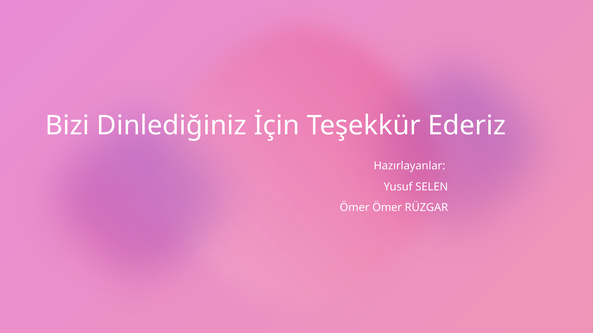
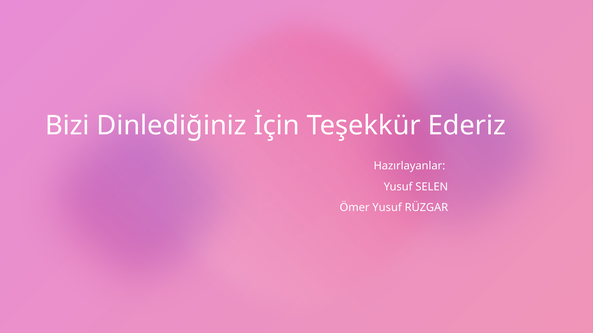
Ömer Ömer: Ömer -> Yusuf
